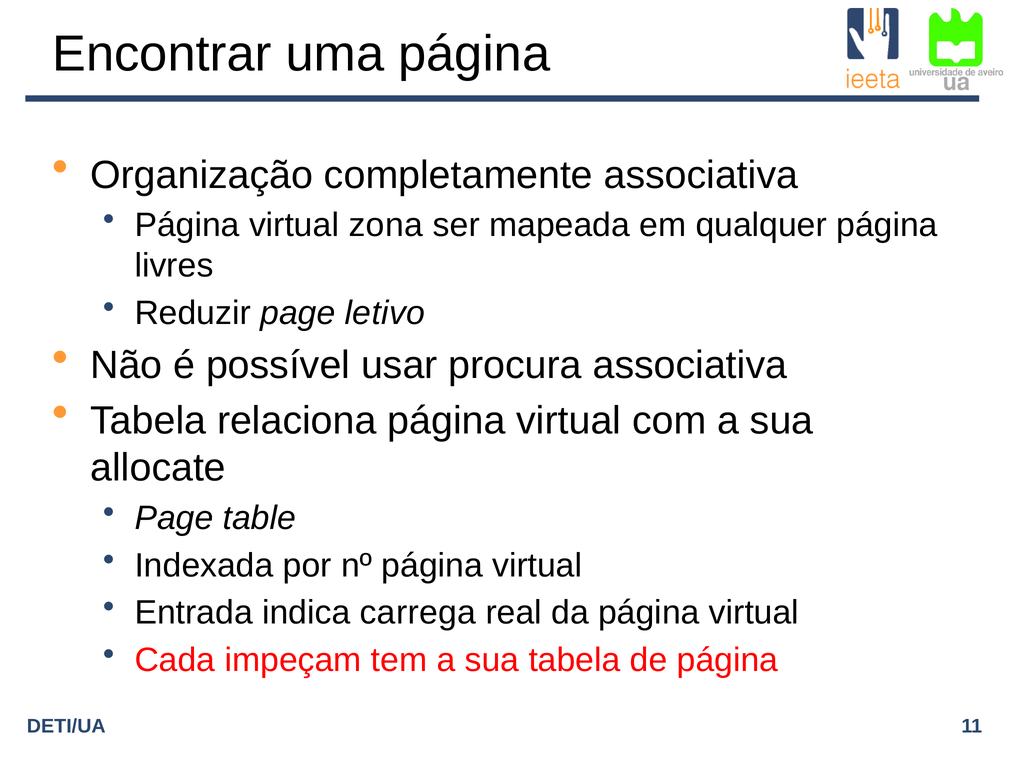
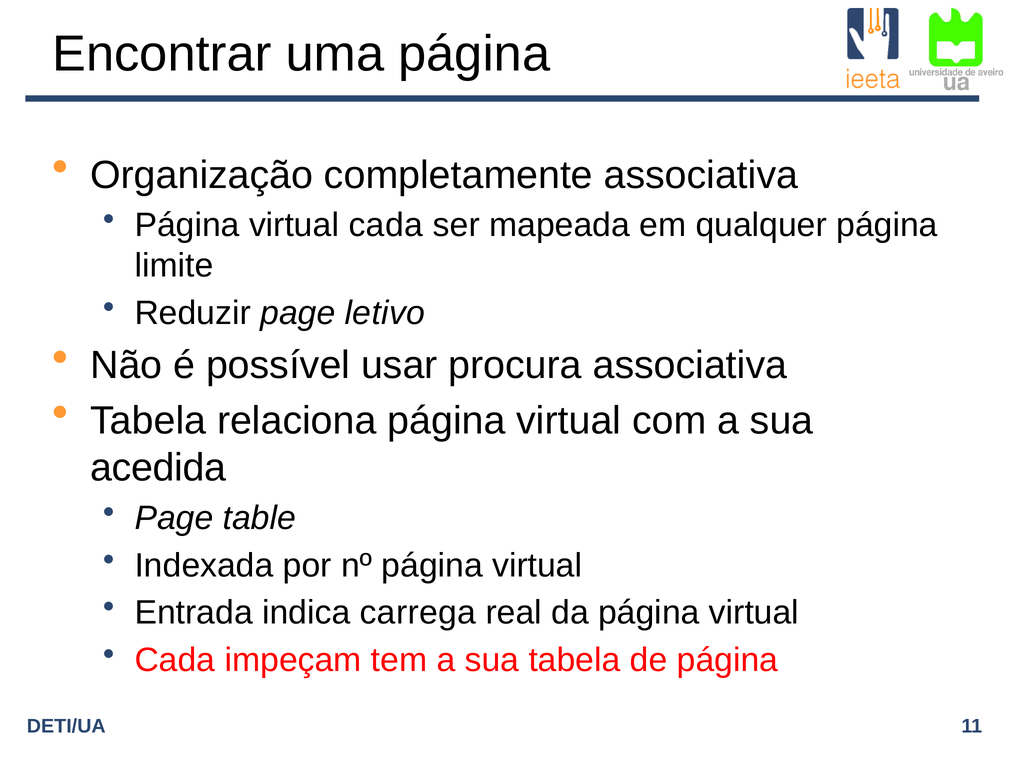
virtual zona: zona -> cada
livres: livres -> limite
allocate: allocate -> acedida
